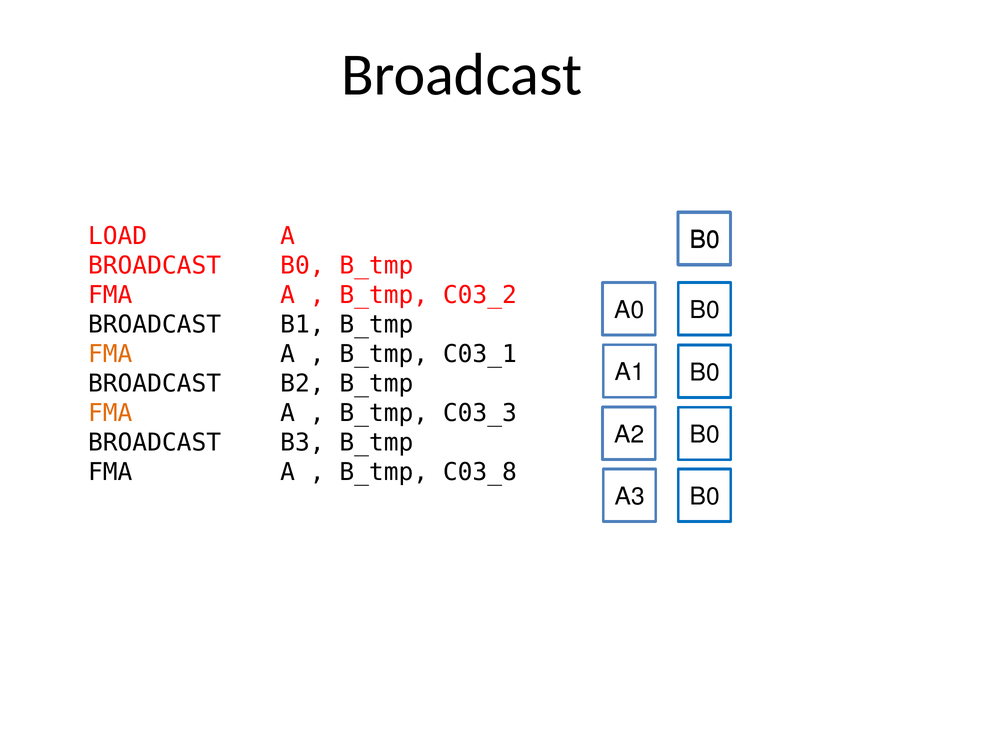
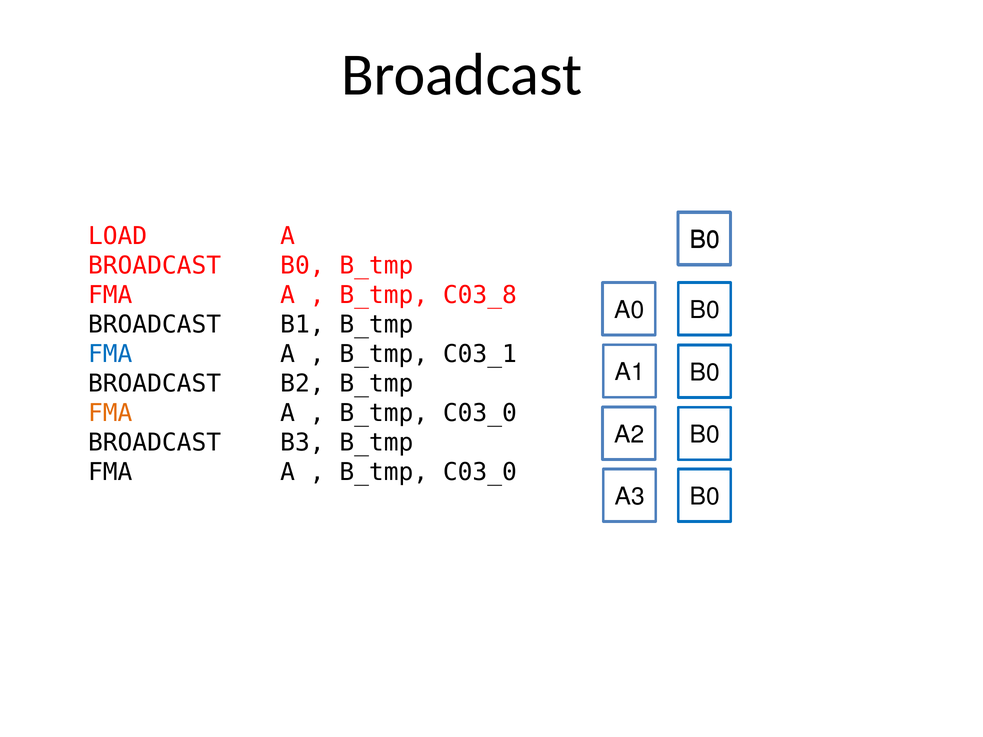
C03_2: C03_2 -> C03_8
FMA at (110, 354) colour: orange -> blue
C03_3 at (480, 413): C03_3 -> C03_0
C03_8 at (480, 472): C03_8 -> C03_0
